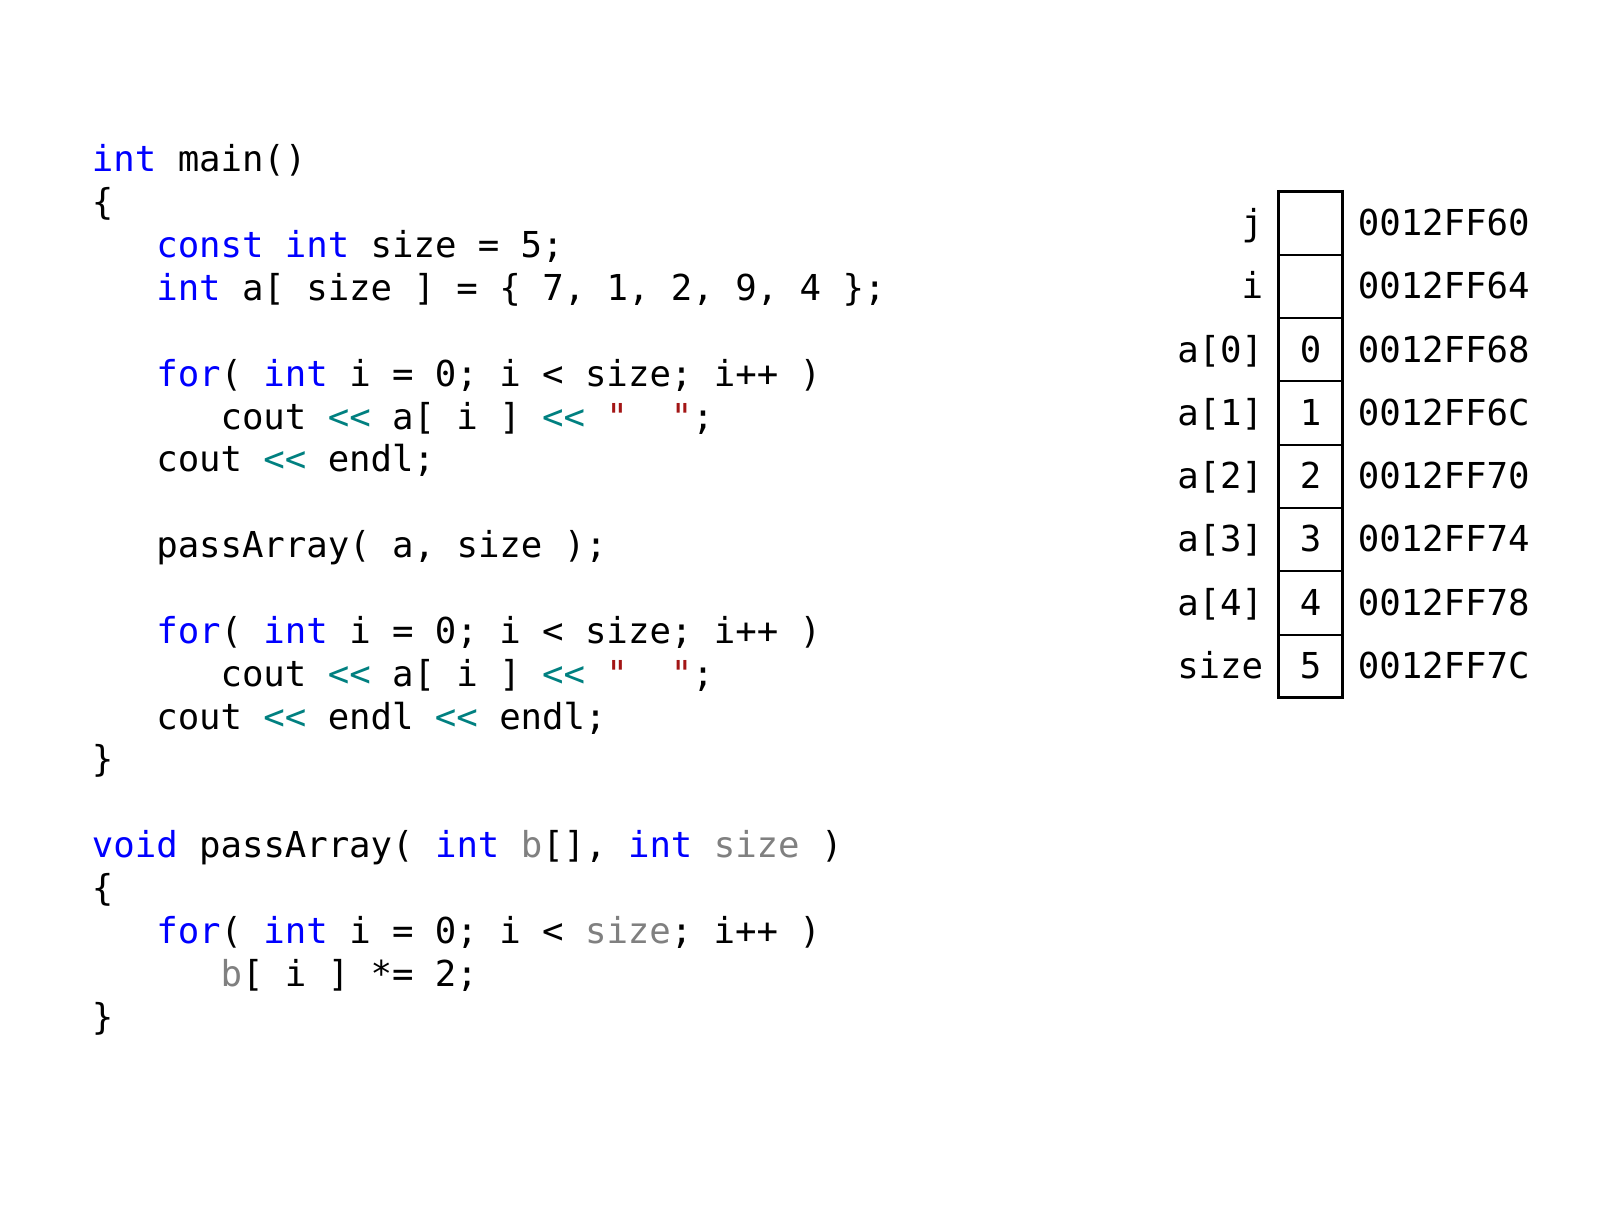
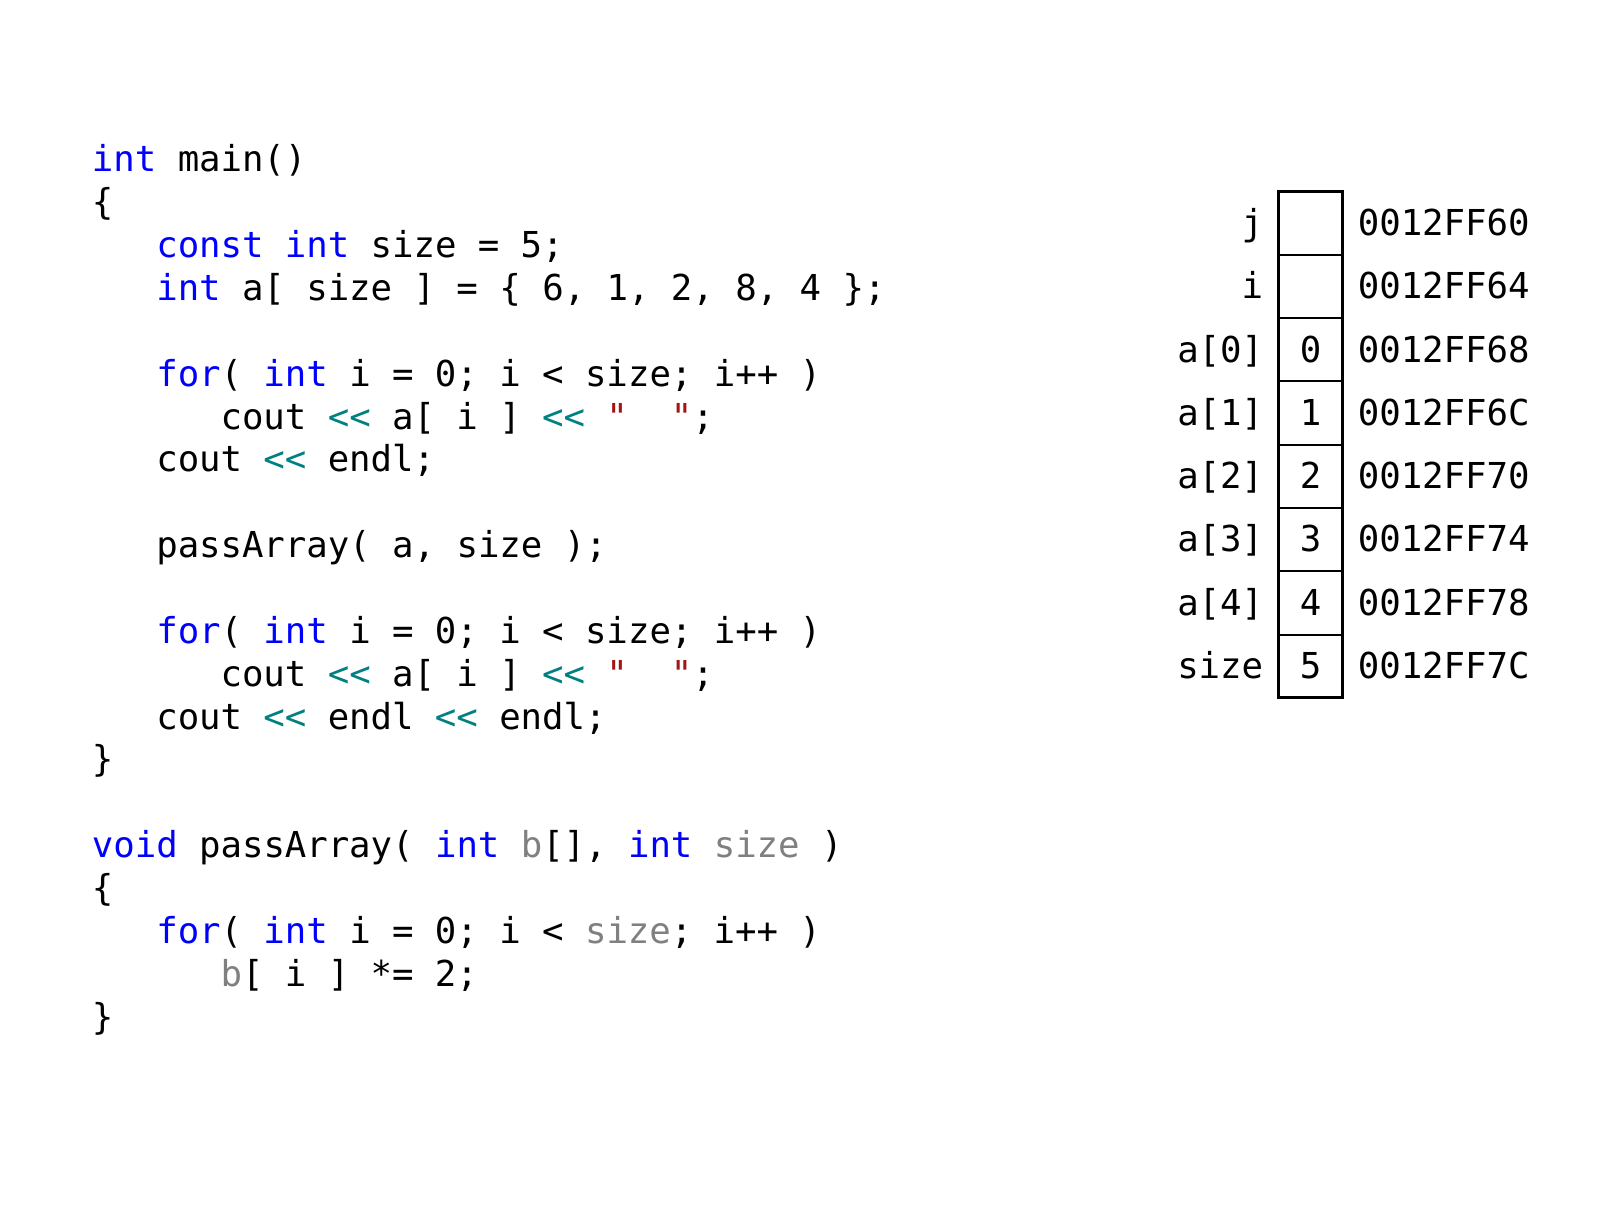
7: 7 -> 6
9: 9 -> 8
